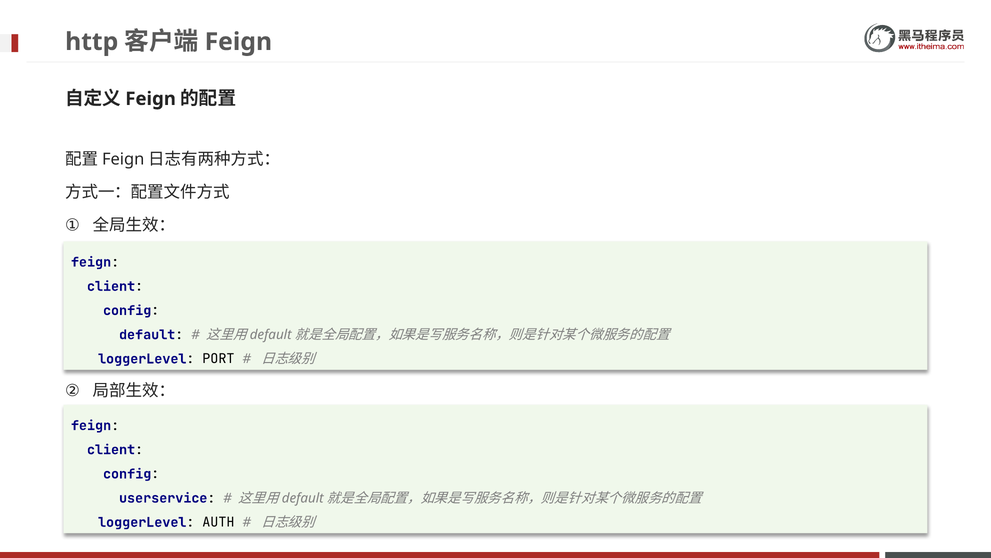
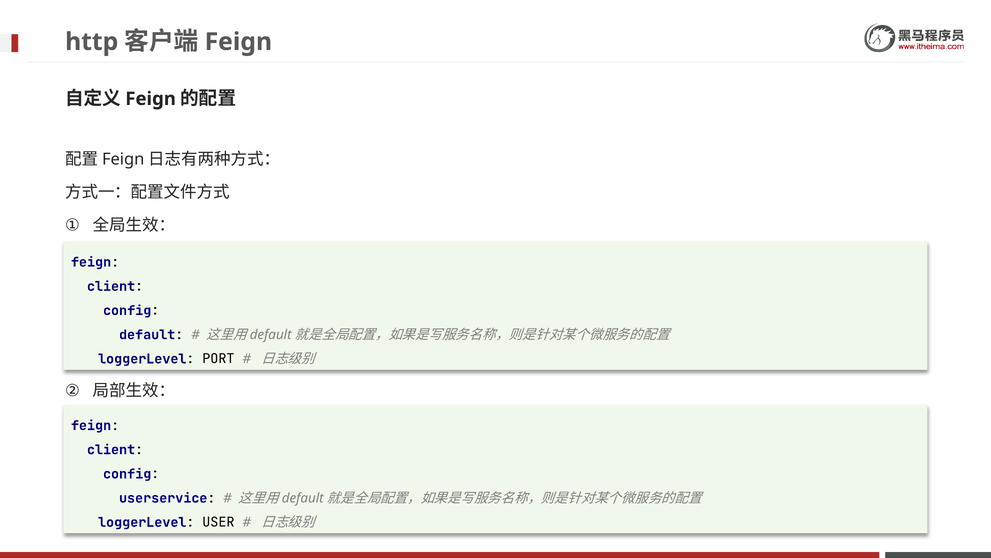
AUTH: AUTH -> USER
